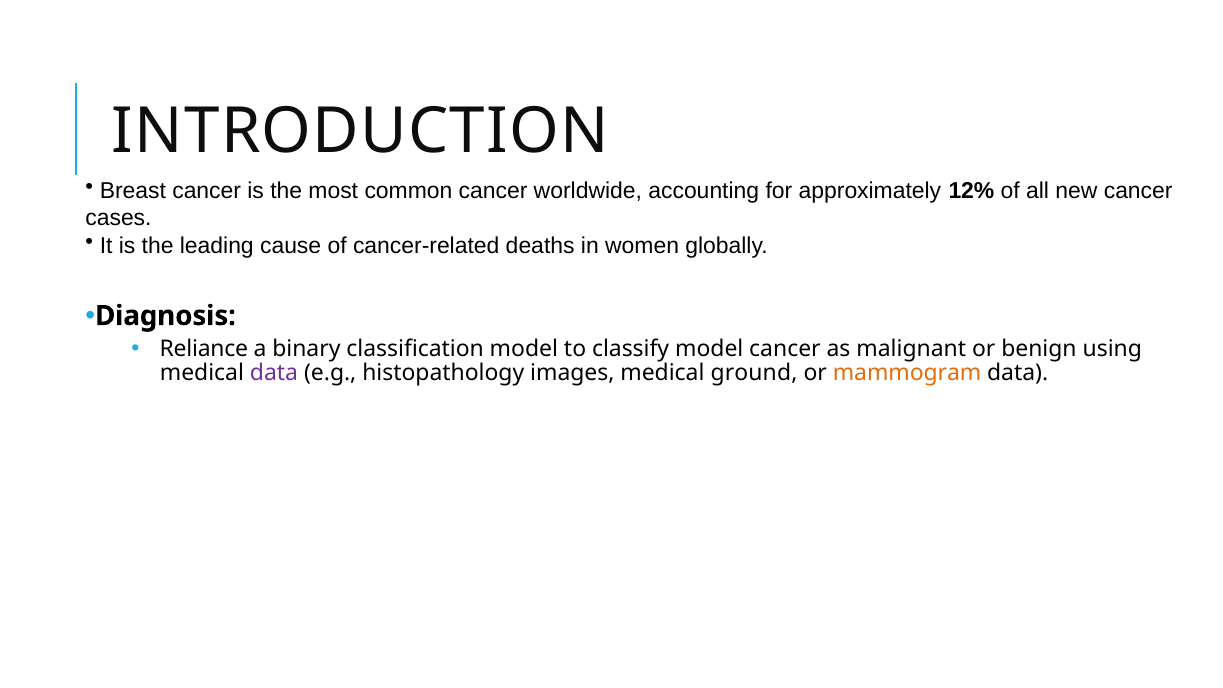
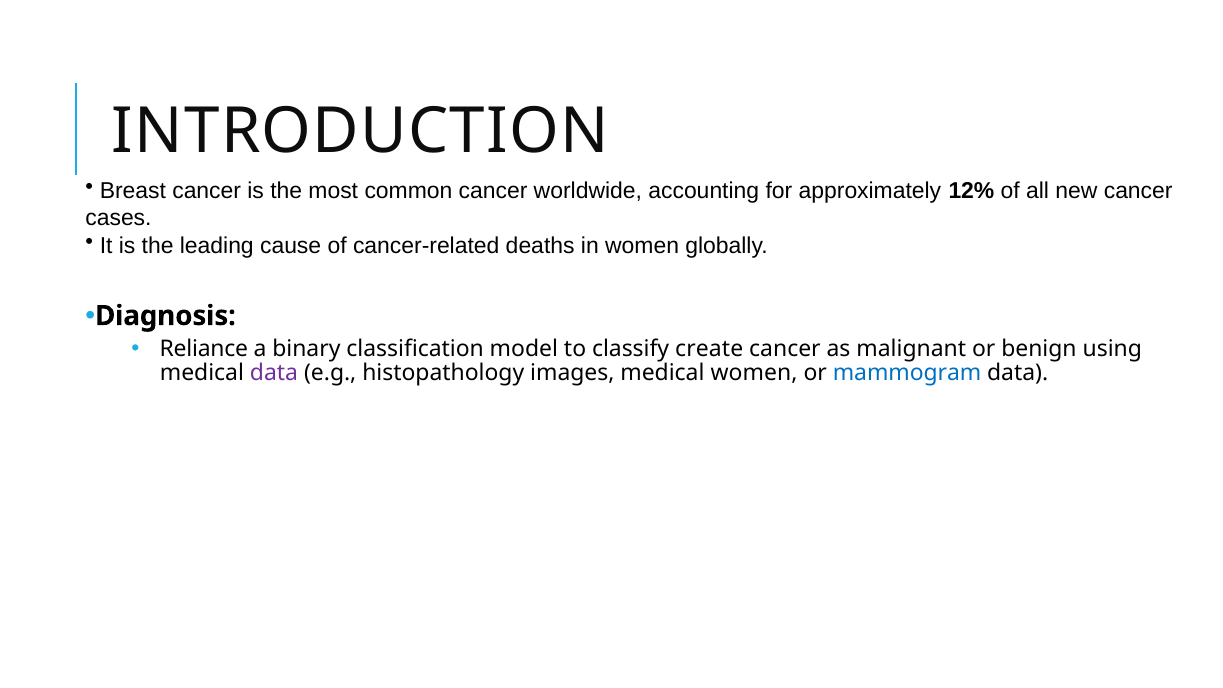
classify model: model -> create
medical ground: ground -> women
mammogram colour: orange -> blue
